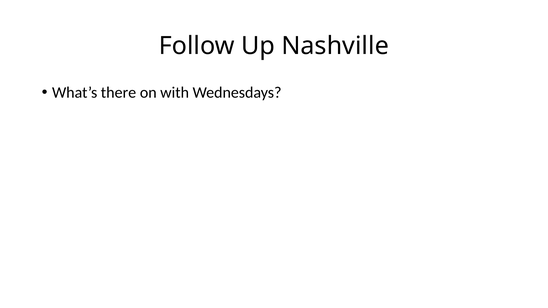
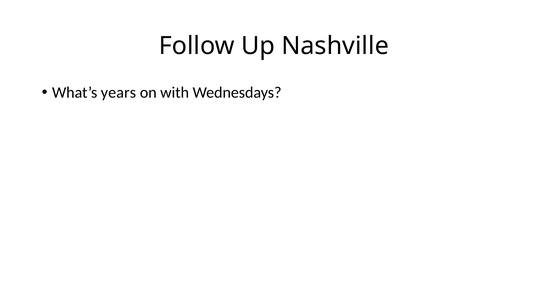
there: there -> years
